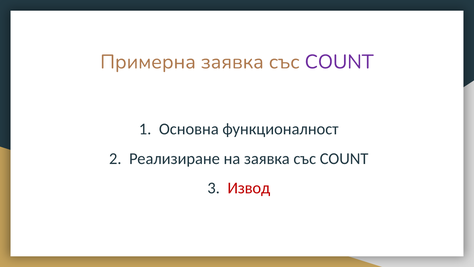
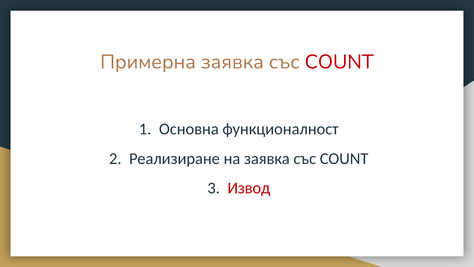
COUNT at (339, 62) colour: purple -> red
